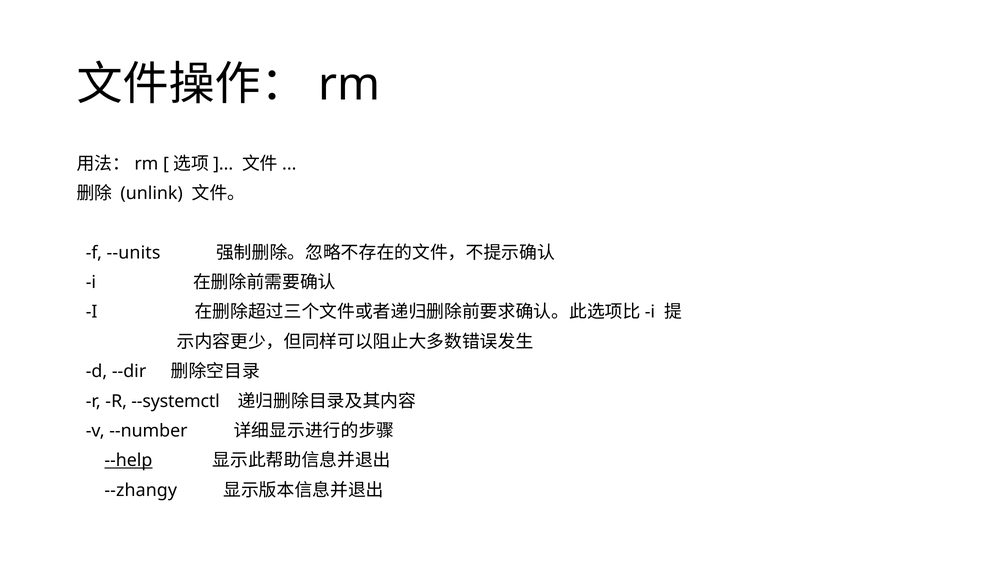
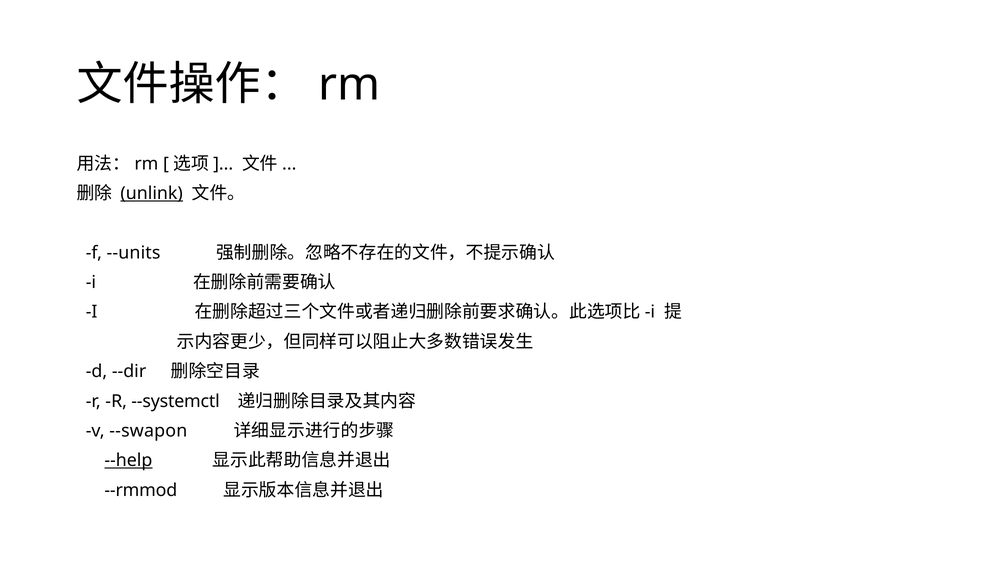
unlink underline: none -> present
--number: --number -> --swapon
--zhangy: --zhangy -> --rmmod
